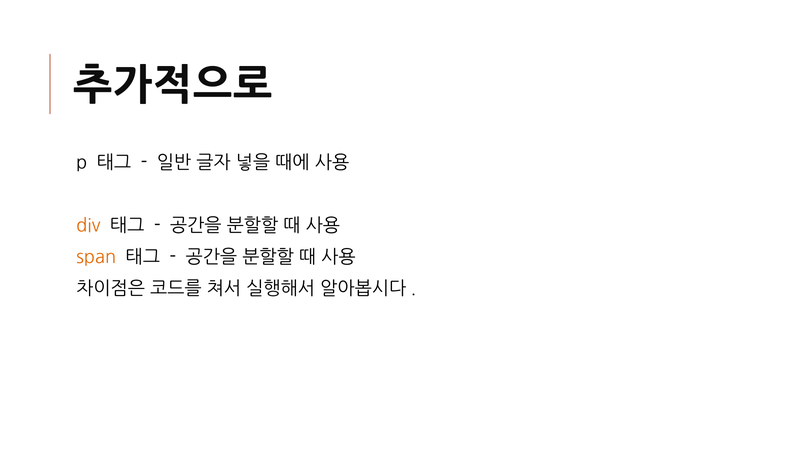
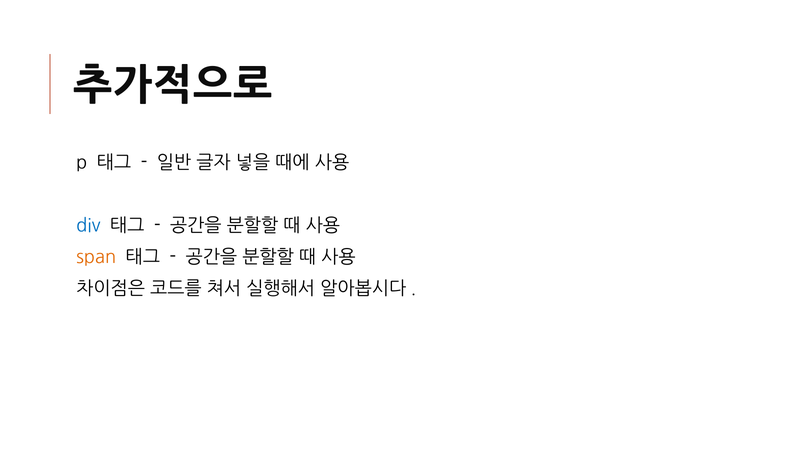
div colour: orange -> blue
